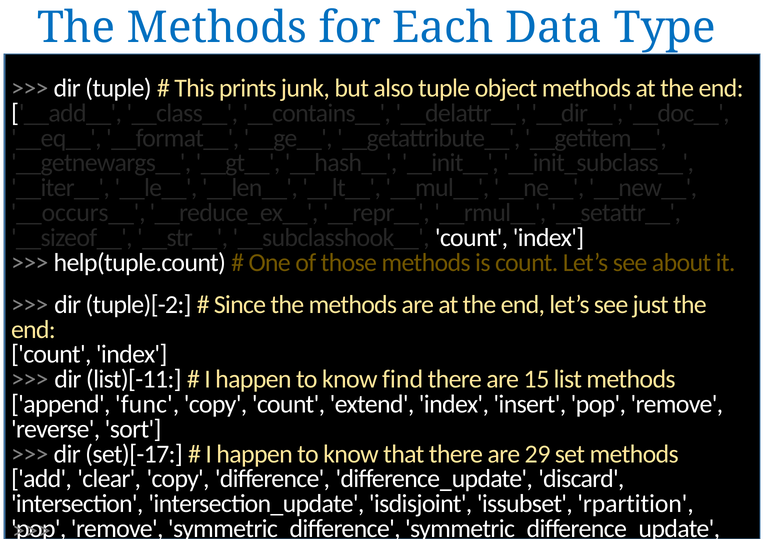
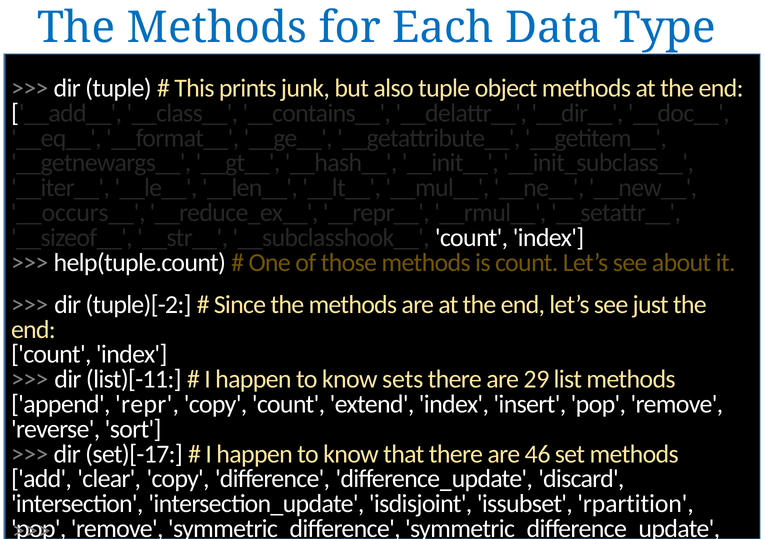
find: find -> sets
15: 15 -> 29
func: func -> repr
29: 29 -> 46
